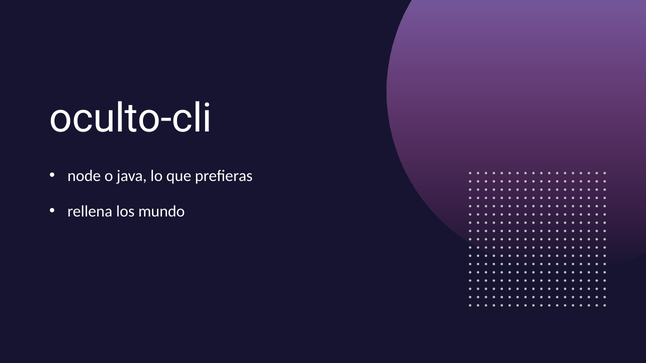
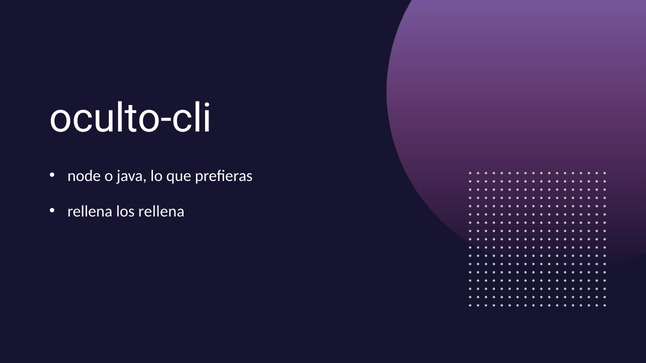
los mundo: mundo -> rellena
